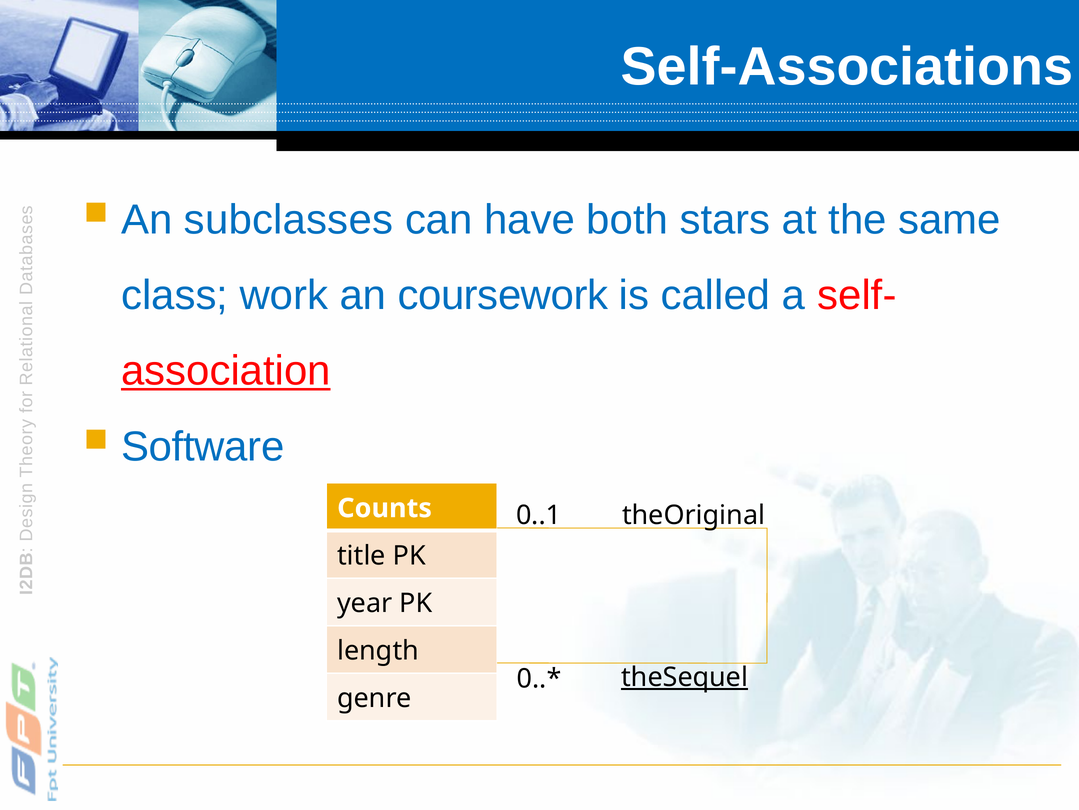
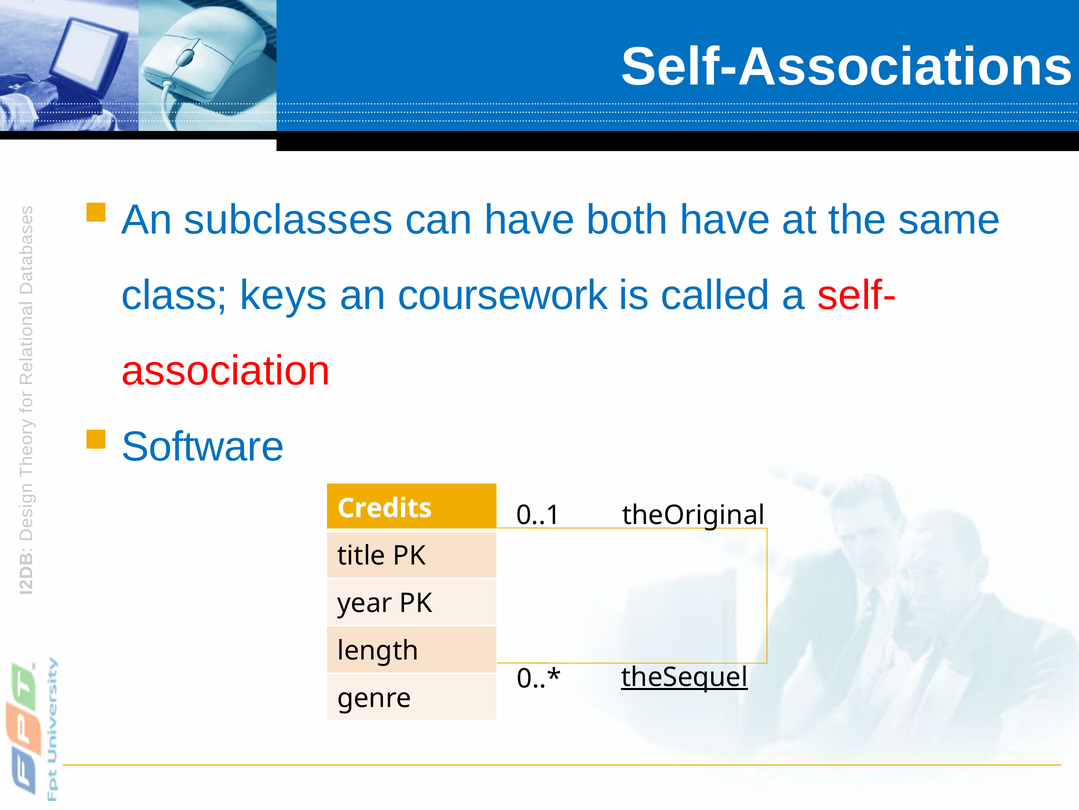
both stars: stars -> have
work: work -> keys
association underline: present -> none
Counts: Counts -> Credits
